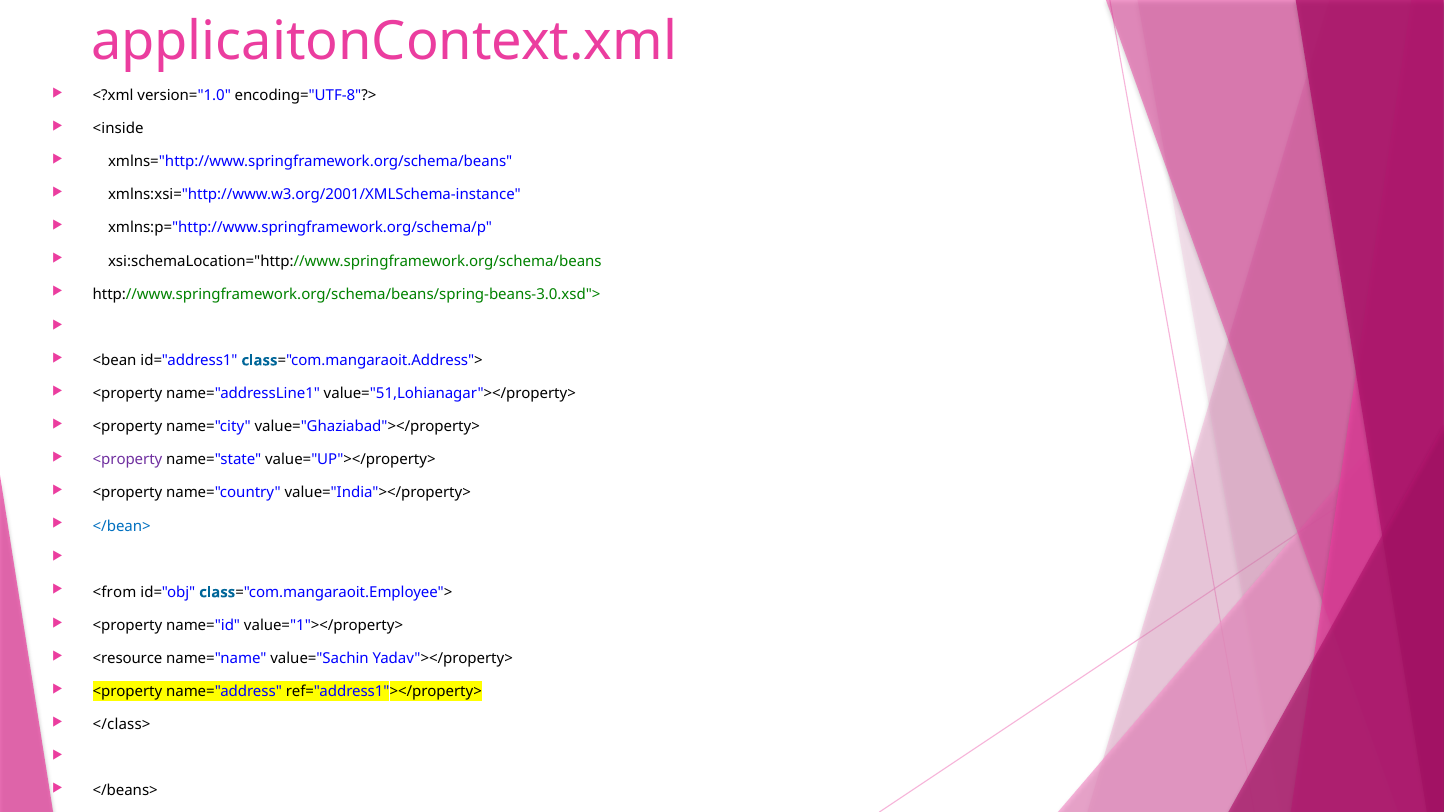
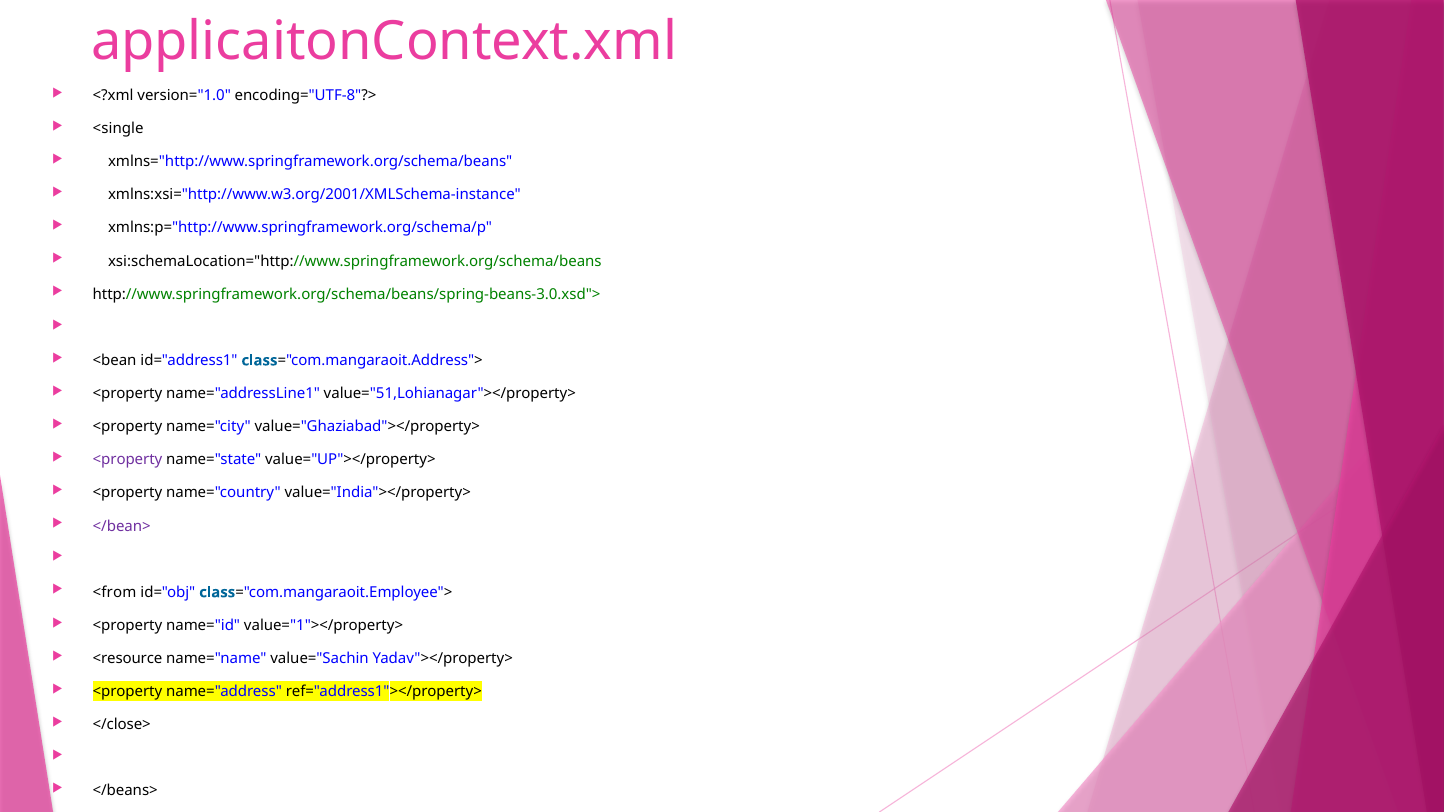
<inside: <inside -> <single
</bean> colour: blue -> purple
</class>: </class> -> </close>
